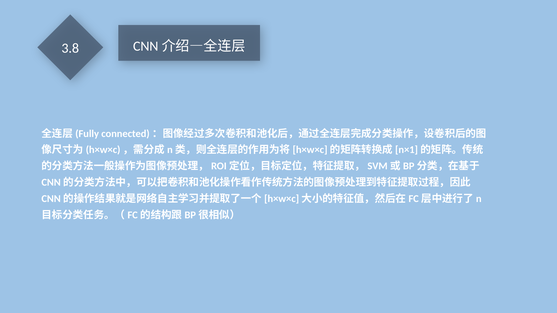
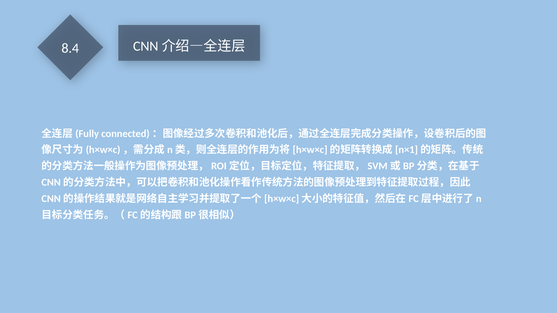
3.8: 3.8 -> 8.4
